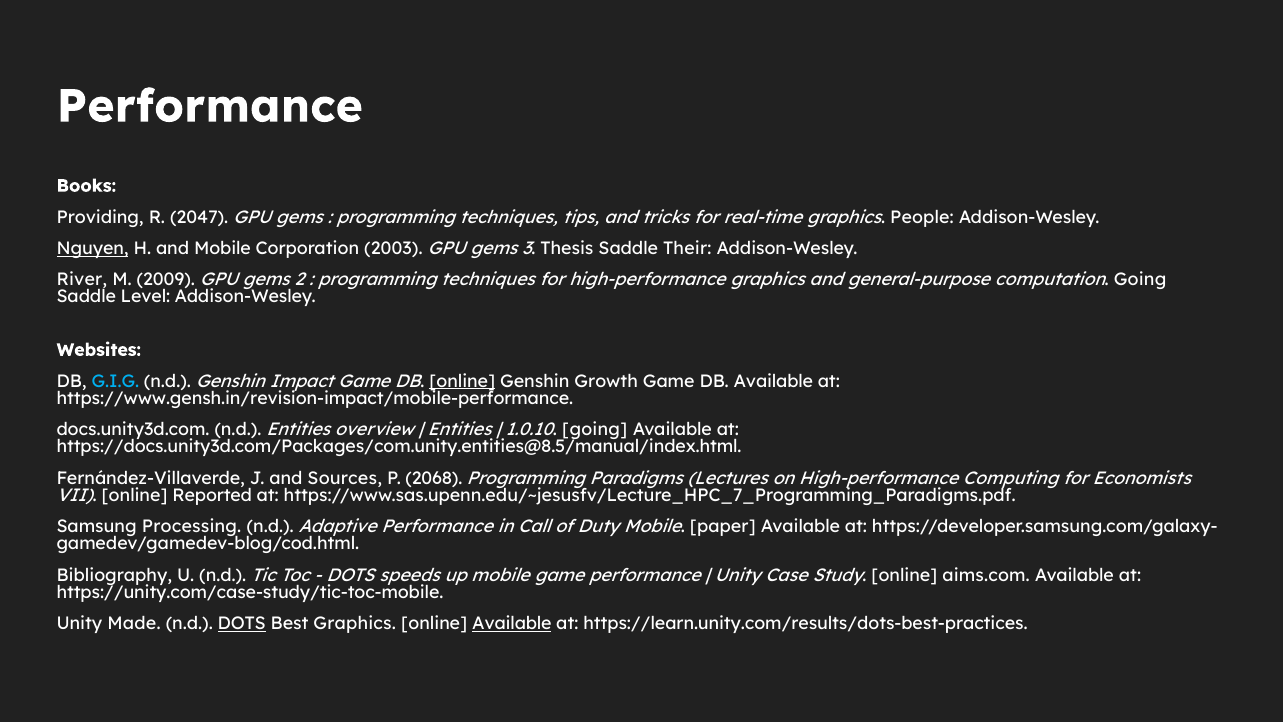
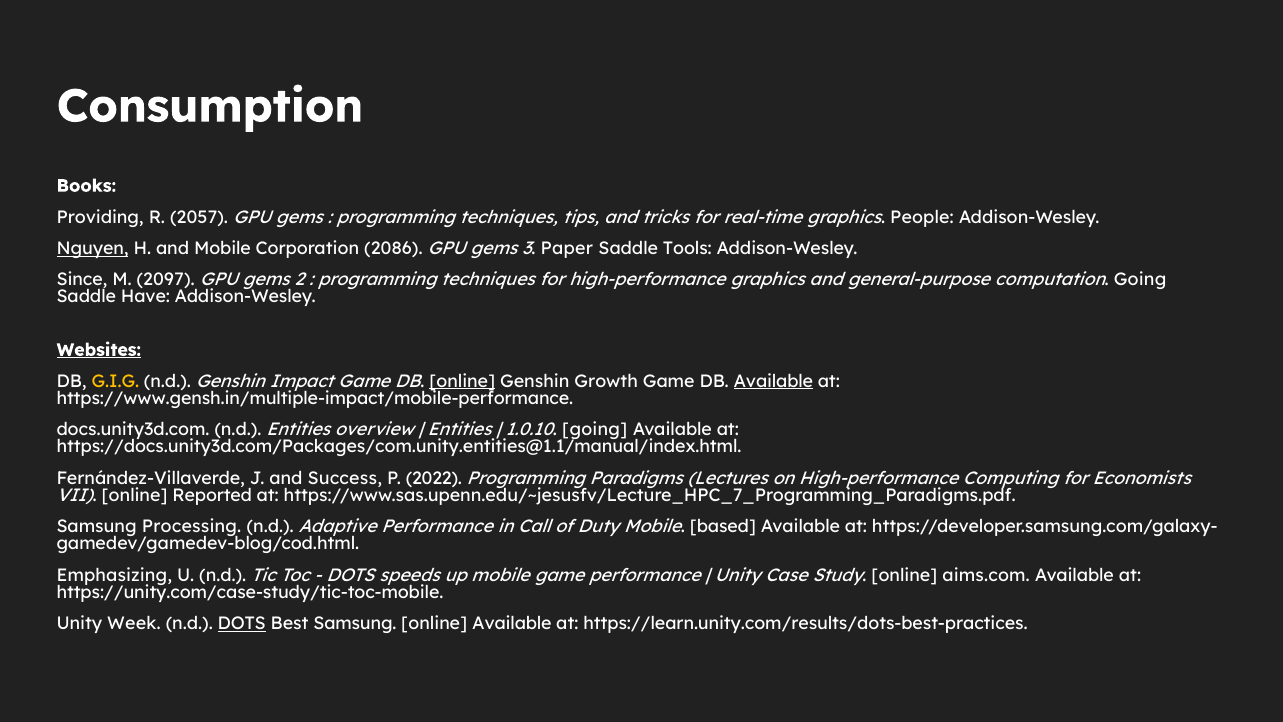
Performance at (210, 106): Performance -> Consumption
2047: 2047 -> 2057
2003: 2003 -> 2086
Thesis: Thesis -> Paper
Their: Their -> Tools
River: River -> Since
2009: 2009 -> 2097
Level: Level -> Have
Websites underline: none -> present
G.I.G colour: light blue -> yellow
Available at (773, 381) underline: none -> present
https://www.gensh.in/revision-impact/mobile-performance: https://www.gensh.in/revision-impact/mobile-performance -> https://www.gensh.in/multiple-impact/mobile-performance
https://docs.unity3d.com/Packages/com.unity.entities@8.5/manual/index.html: https://docs.unity3d.com/Packages/com.unity.entities@8.5/manual/index.html -> https://docs.unity3d.com/Packages/com.unity.entities@1.1/manual/index.html
Sources: Sources -> Success
2068: 2068 -> 2022
paper: paper -> based
Bibliography: Bibliography -> Emphasizing
Made: Made -> Week
Best Graphics: Graphics -> Samsung
Available at (512, 624) underline: present -> none
